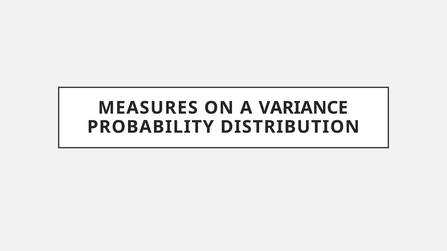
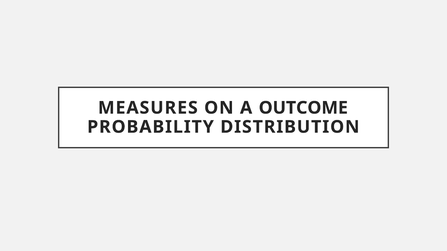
VARIANCE: VARIANCE -> OUTCOME
